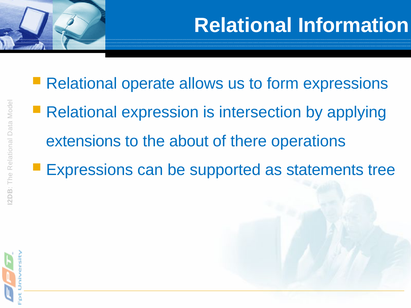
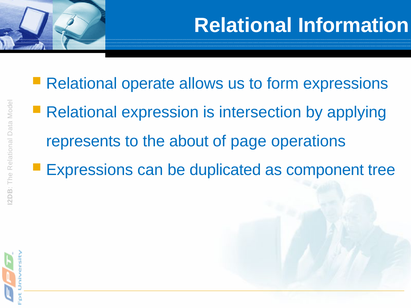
extensions: extensions -> represents
there: there -> page
supported: supported -> duplicated
statements: statements -> component
